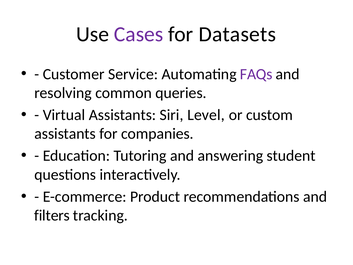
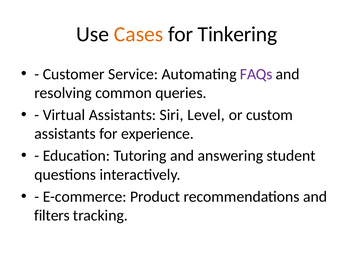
Cases colour: purple -> orange
Datasets: Datasets -> Tinkering
companies: companies -> experience
